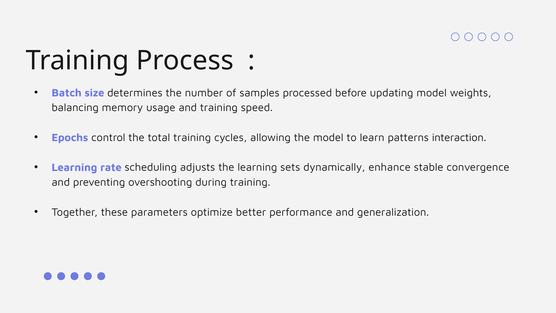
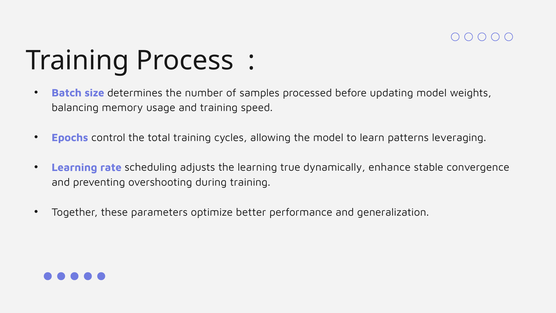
interaction: interaction -> leveraging
sets: sets -> true
